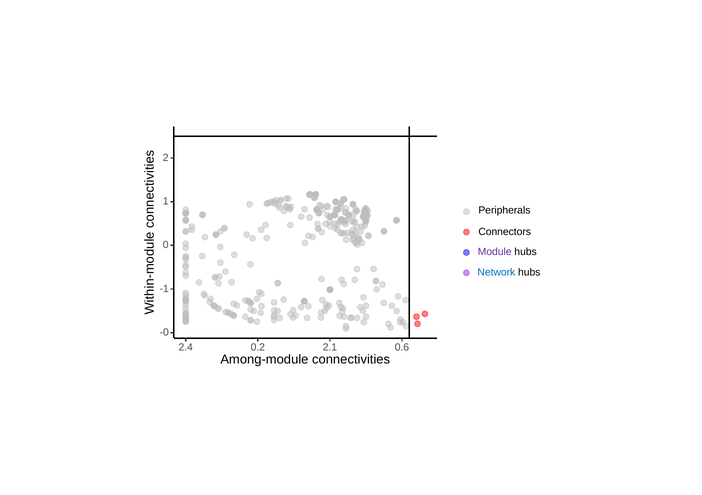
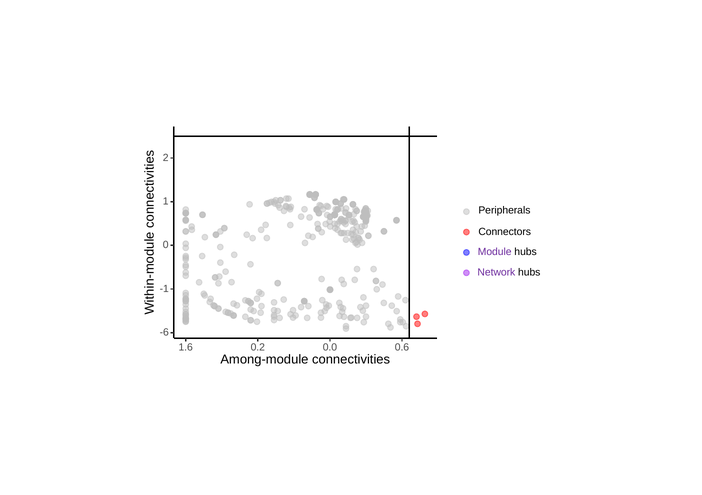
Network colour: blue -> purple
-0: -0 -> -6
2.4: 2.4 -> 1.6
2.1: 2.1 -> 0.0
